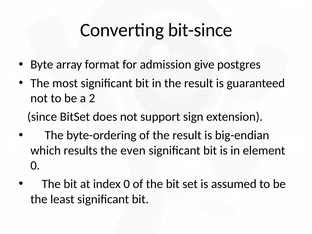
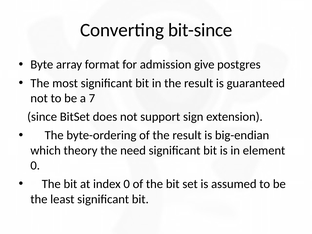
2: 2 -> 7
results: results -> theory
even: even -> need
